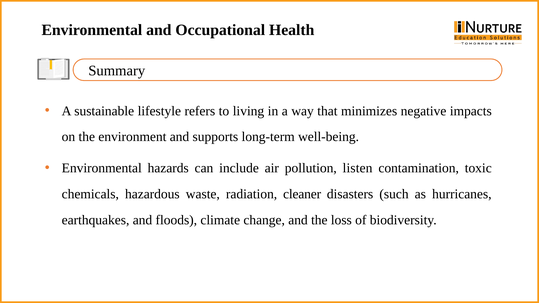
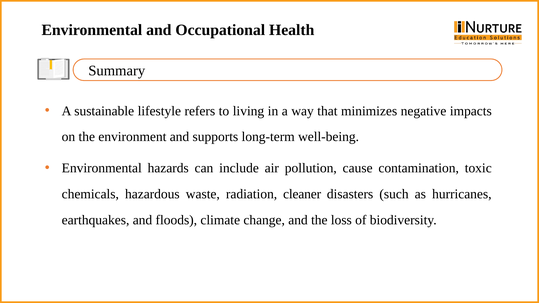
listen: listen -> cause
